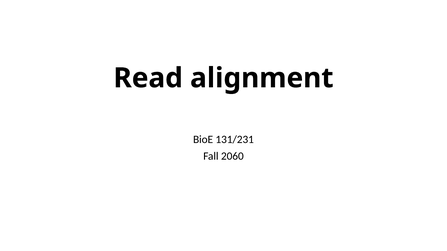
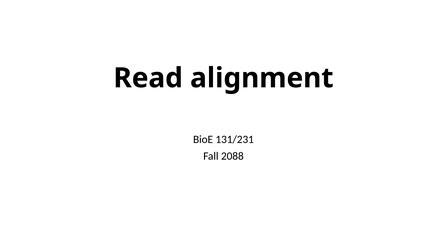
2060: 2060 -> 2088
